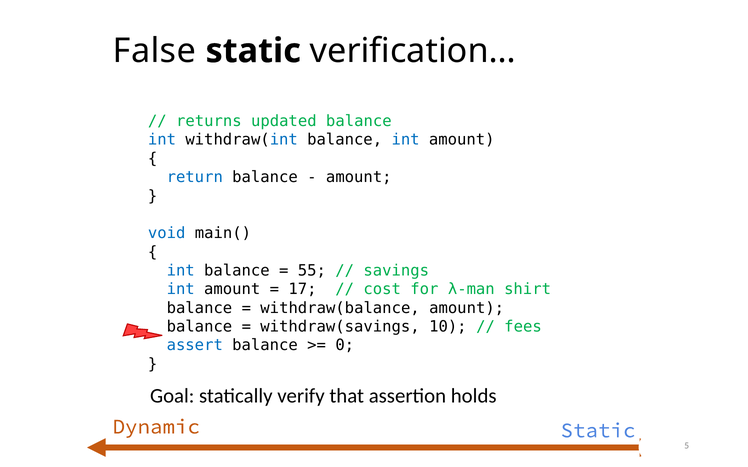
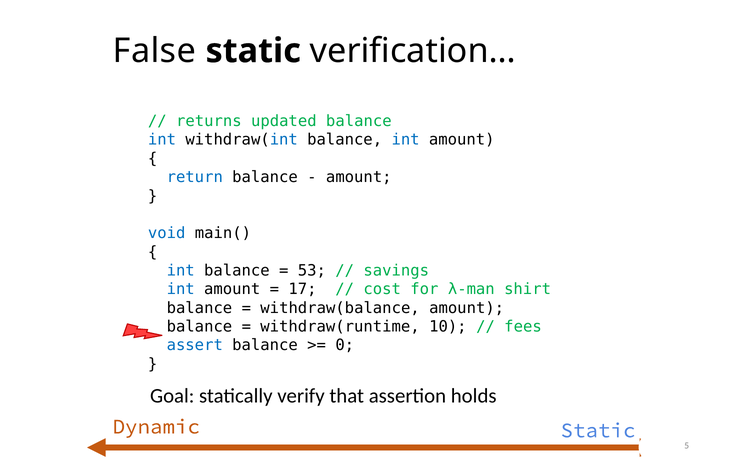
55: 55 -> 53
withdraw(savings: withdraw(savings -> withdraw(runtime
